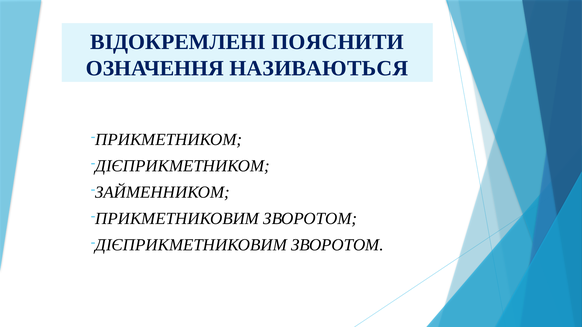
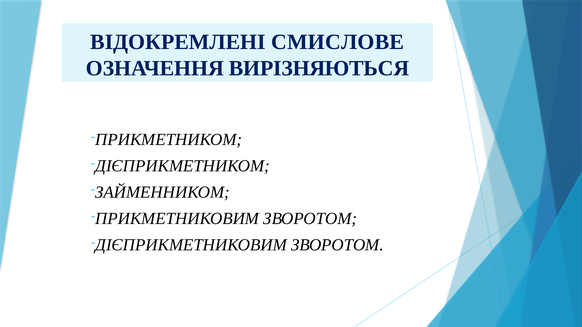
ПОЯСНИТИ: ПОЯСНИТИ -> СМИСЛОВЕ
НАЗИВАЮТЬСЯ: НАЗИВАЮТЬСЯ -> ВИРІЗНЯЮТЬСЯ
